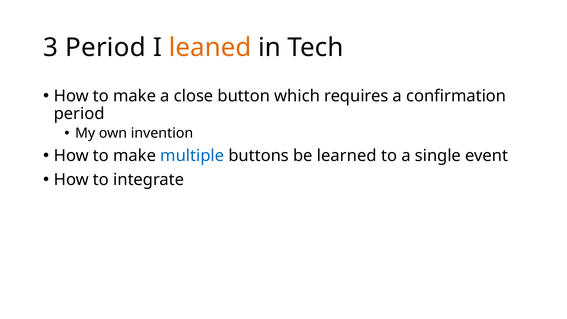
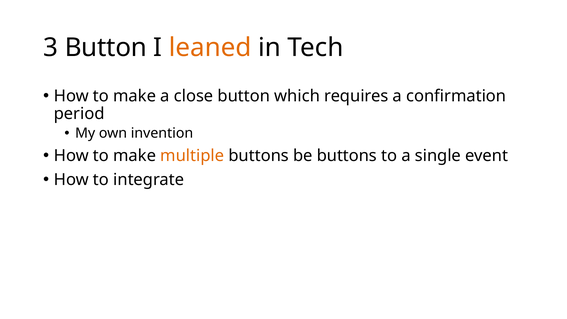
3 Period: Period -> Button
multiple colour: blue -> orange
be learned: learned -> buttons
